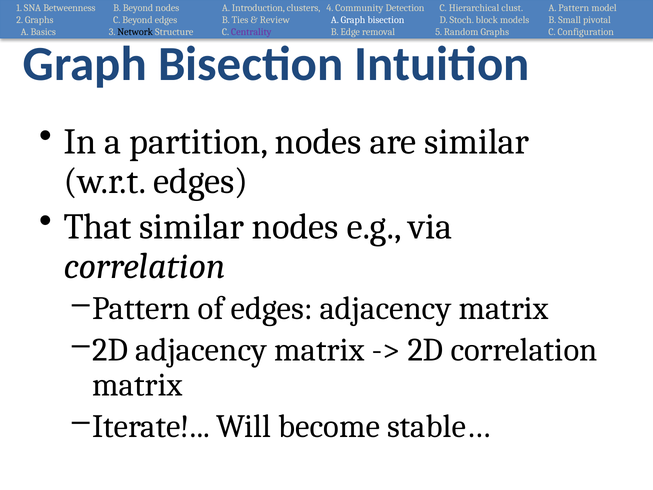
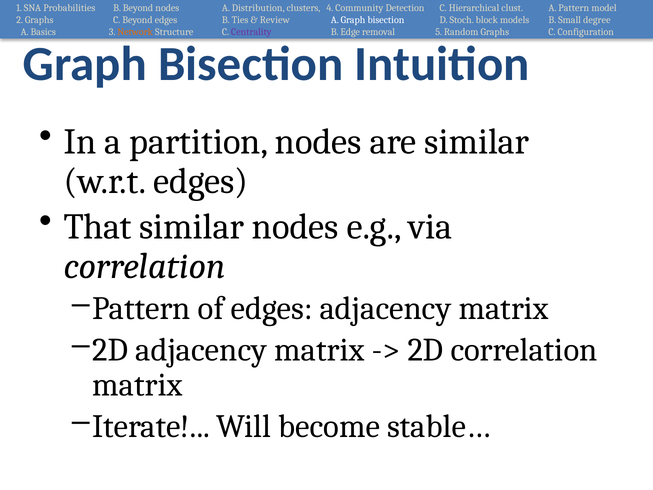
Betweenness: Betweenness -> Probabilities
Introduction: Introduction -> Distribution
pivotal: pivotal -> degree
Network colour: black -> orange
